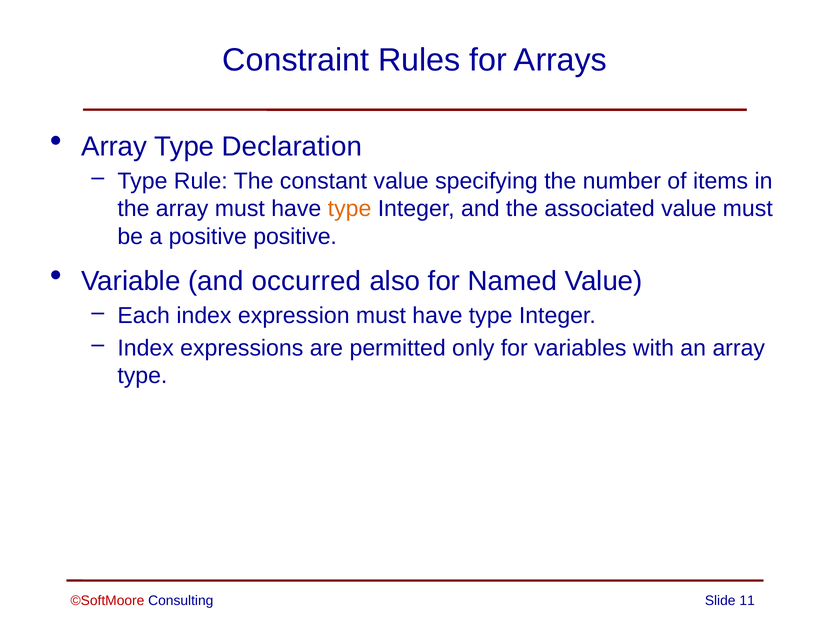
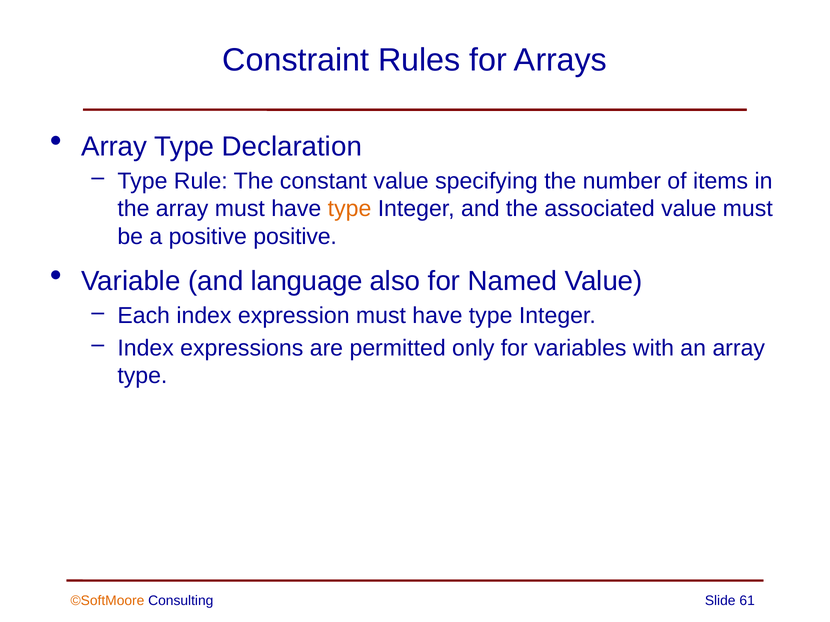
occurred: occurred -> language
©SoftMoore colour: red -> orange
11: 11 -> 61
